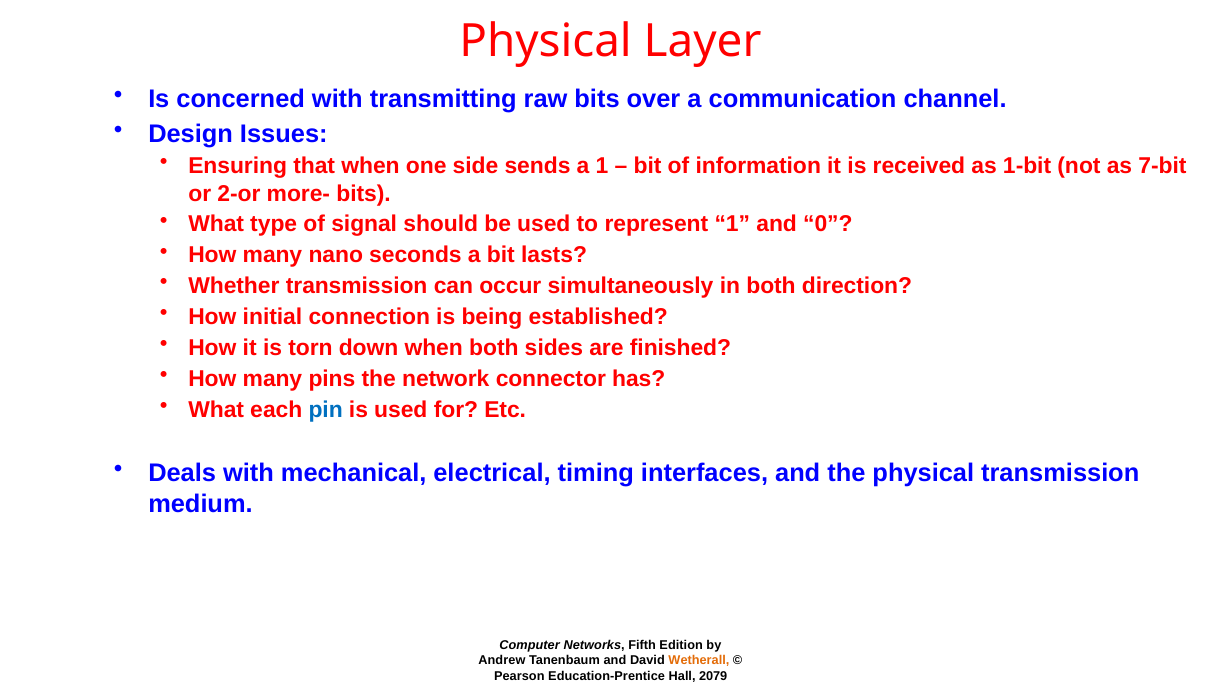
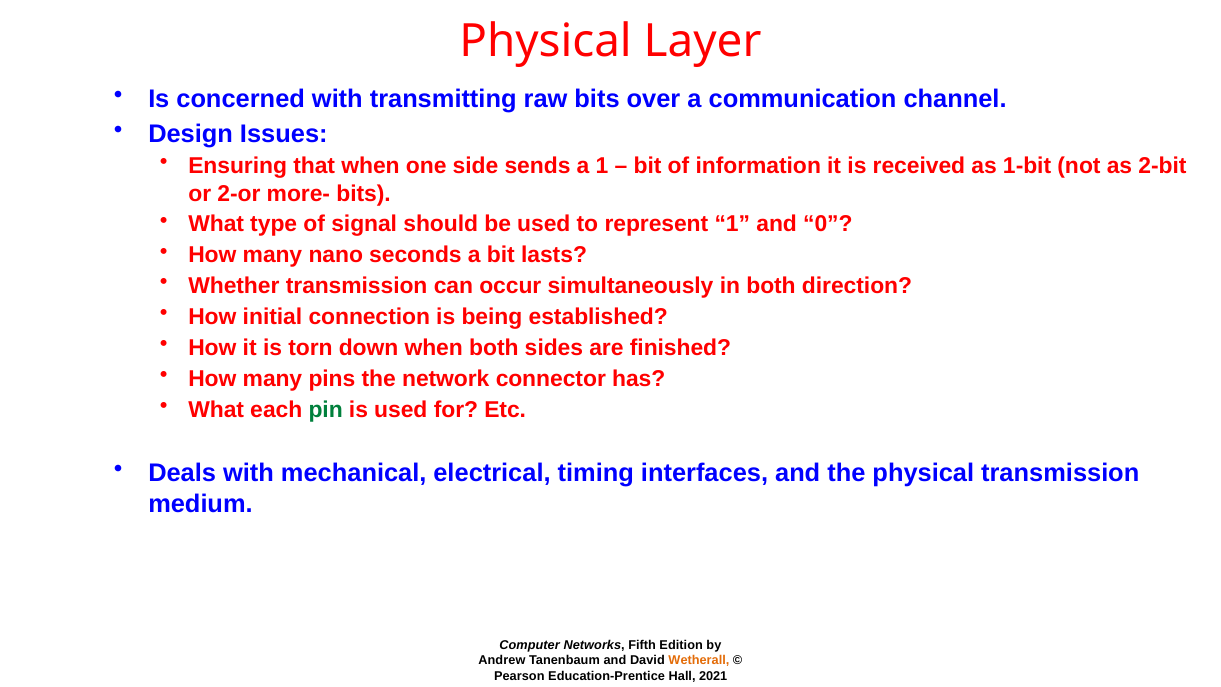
7-bit: 7-bit -> 2-bit
pin colour: blue -> green
2079: 2079 -> 2021
